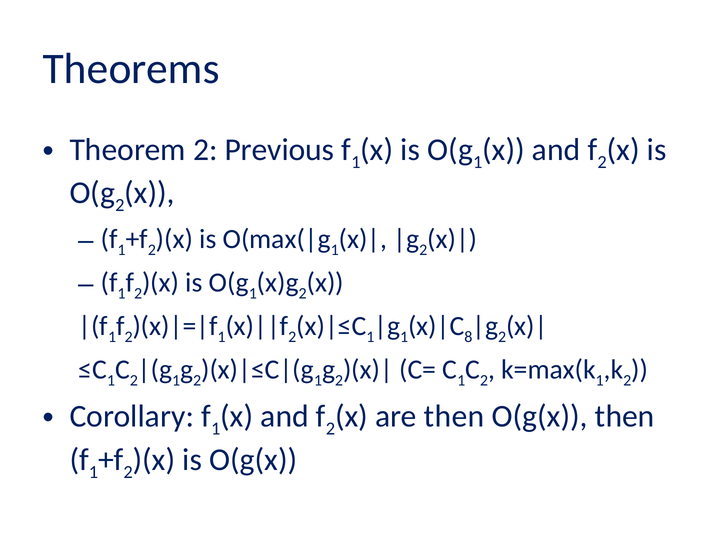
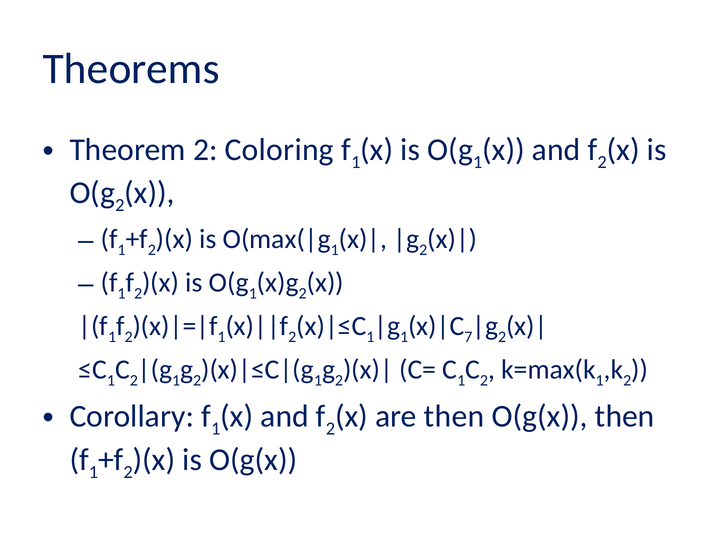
Previous: Previous -> Coloring
8: 8 -> 7
